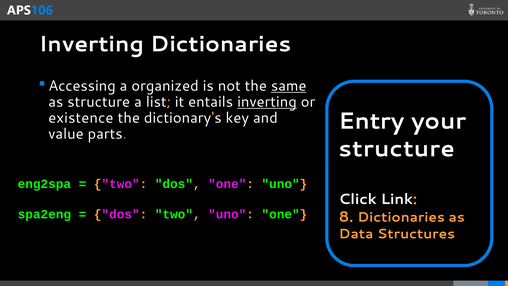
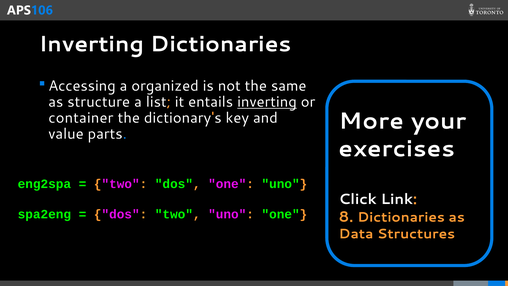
same underline: present -> none
Entry: Entry -> More
existence: existence -> container
structure at (397, 149): structure -> exercises
